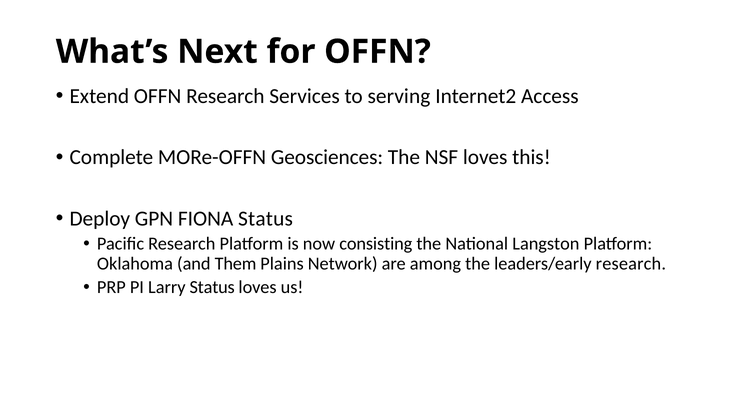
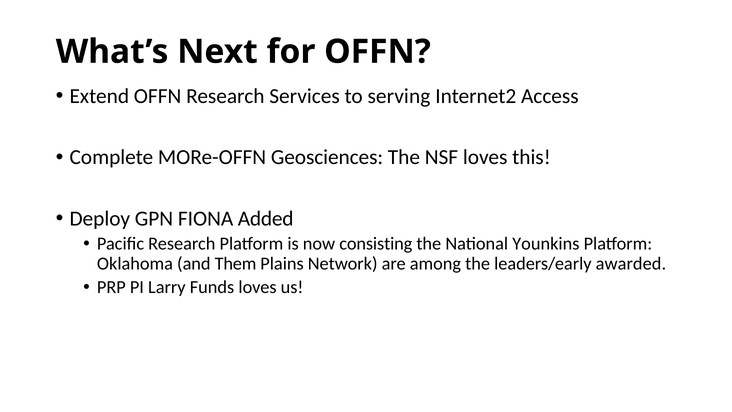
FIONA Status: Status -> Added
Langston: Langston -> Younkins
leaders/early research: research -> awarded
Larry Status: Status -> Funds
